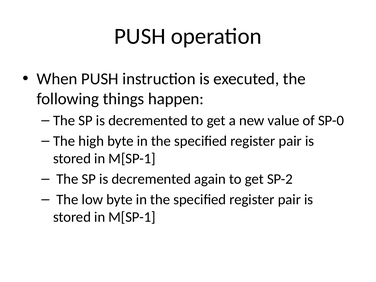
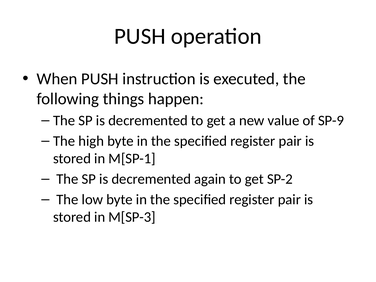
SP-0: SP-0 -> SP-9
M[SP-1 at (132, 217): M[SP-1 -> M[SP-3
